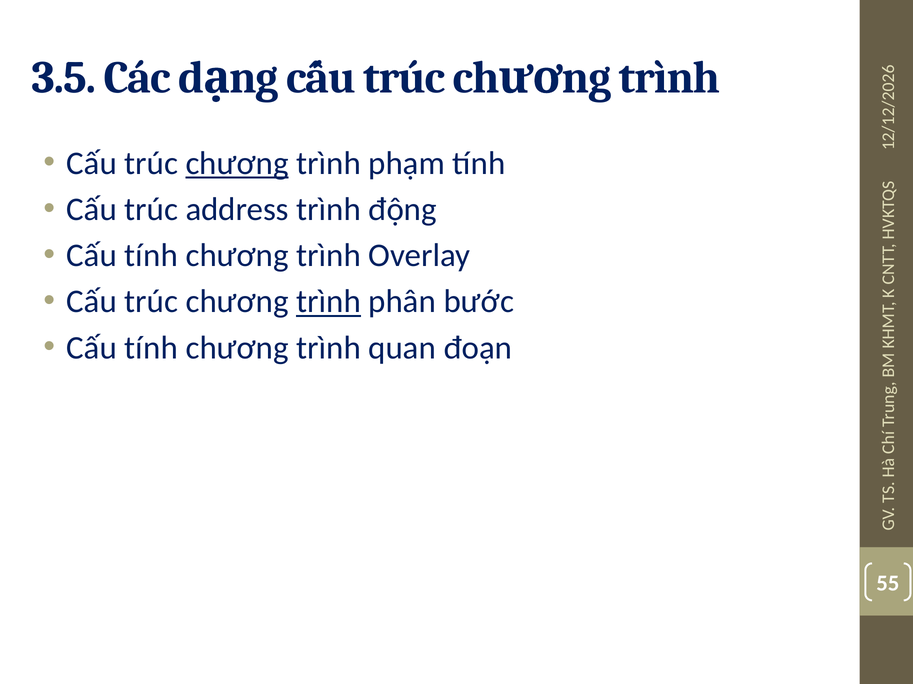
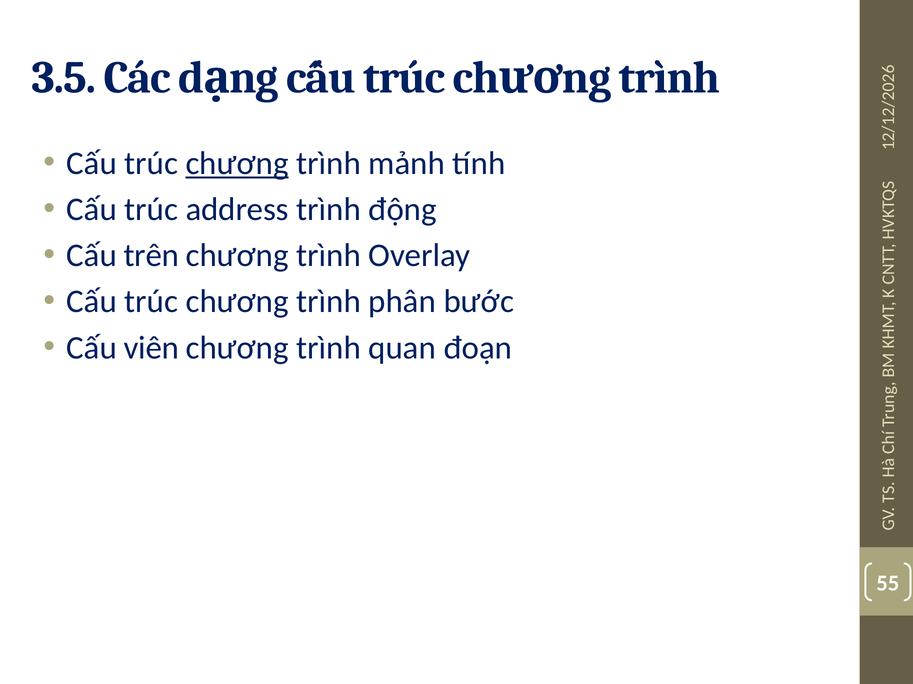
phạm: phạm -> mảnh
tính at (151, 256): tính -> trên
trình at (328, 302) underline: present -> none
tính at (151, 348): tính -> viên
